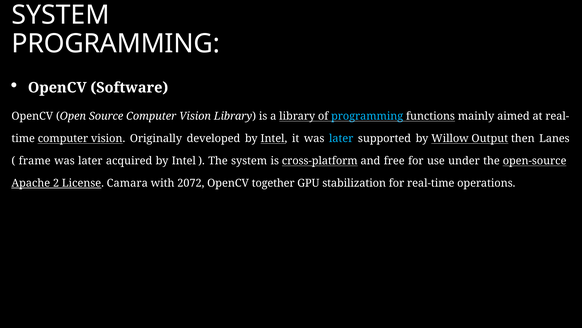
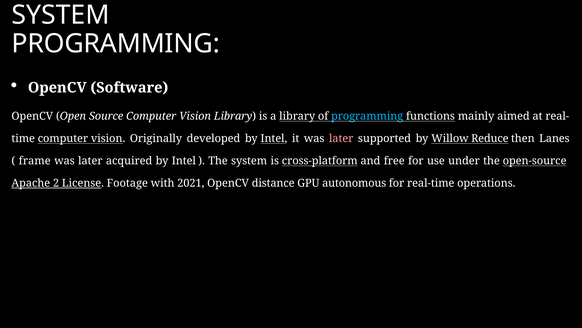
later at (341, 138) colour: light blue -> pink
Output: Output -> Reduce
Camara: Camara -> Footage
2072: 2072 -> 2021
together: together -> distance
stabilization: stabilization -> autonomous
